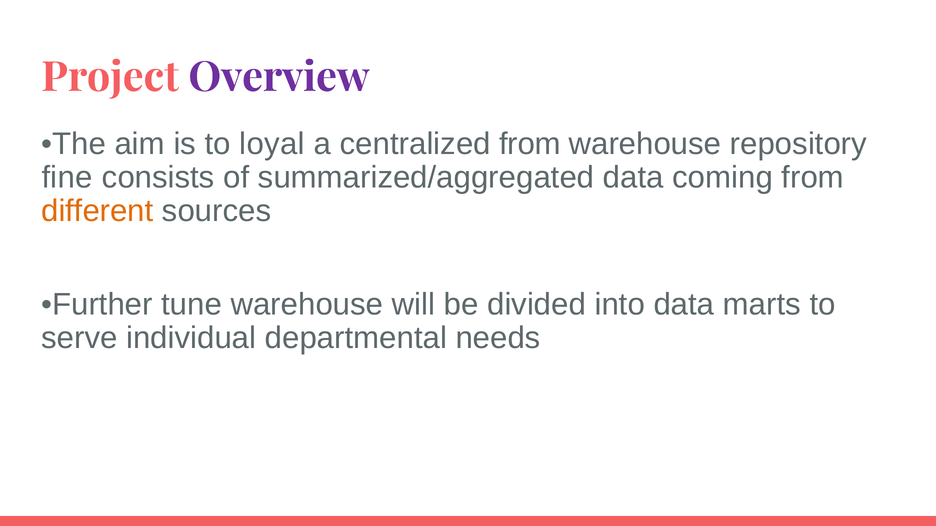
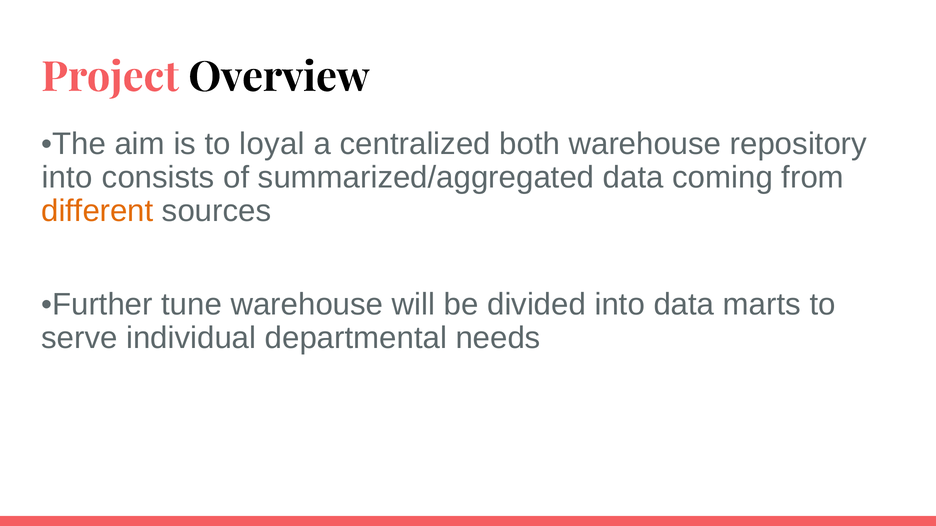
Overview colour: purple -> black
centralized from: from -> both
fine at (67, 178): fine -> into
